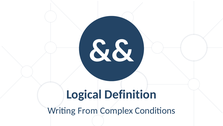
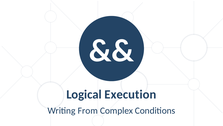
Definition: Definition -> Execution
